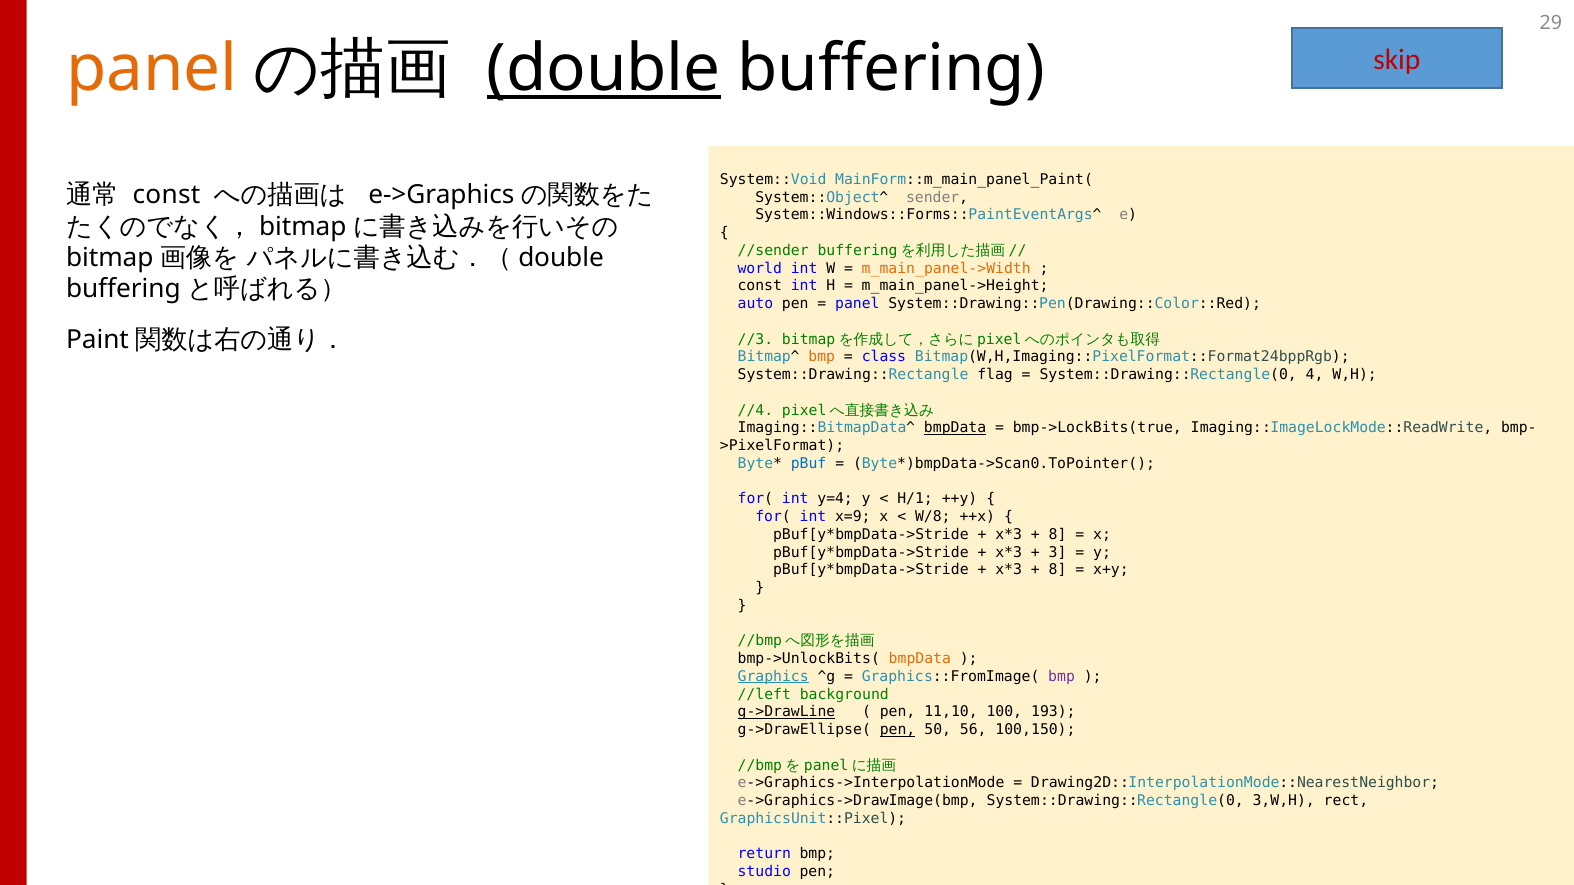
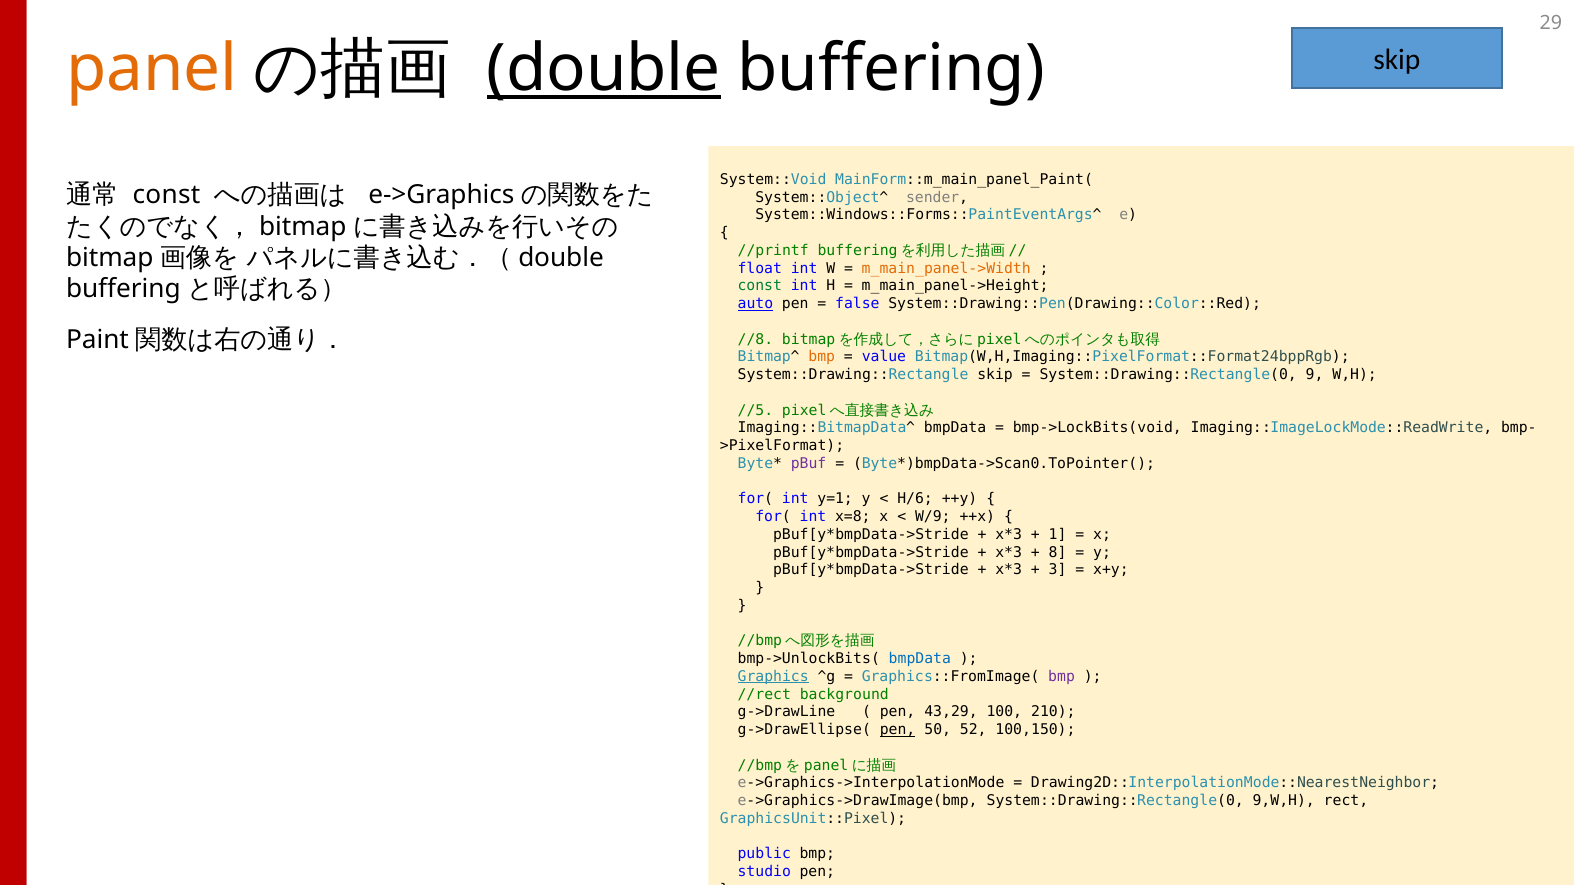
skip at (1397, 60) colour: red -> black
//sender: //sender -> //printf
world: world -> float
const at (760, 286) colour: black -> green
auto underline: none -> present
panel at (857, 304): panel -> false
//3: //3 -> //8
class: class -> value
System::Drawing::Rectangle flag: flag -> skip
4: 4 -> 9
//4: //4 -> //5
bmpData at (955, 428) underline: present -> none
bmp->LockBits(true: bmp->LockBits(true -> bmp->LockBits(void
pBuf colour: blue -> purple
y=4: y=4 -> y=1
H/1: H/1 -> H/6
x=9: x=9 -> x=8
W/8: W/8 -> W/9
8 at (1058, 535): 8 -> 1
3: 3 -> 8
8 at (1058, 570): 8 -> 3
bmpData at (920, 659) colour: orange -> blue
//left: //left -> //rect
g->DrawLine underline: present -> none
11,10: 11,10 -> 43,29
193: 193 -> 210
56: 56 -> 52
3,W,H: 3,W,H -> 9,W,H
return: return -> public
